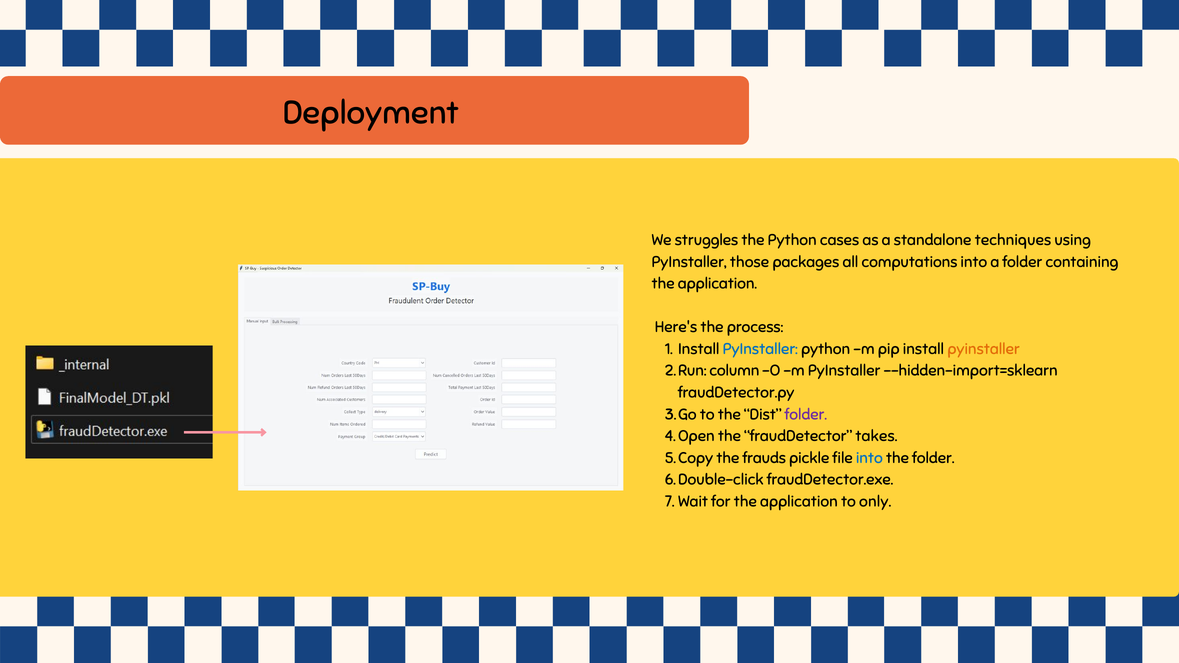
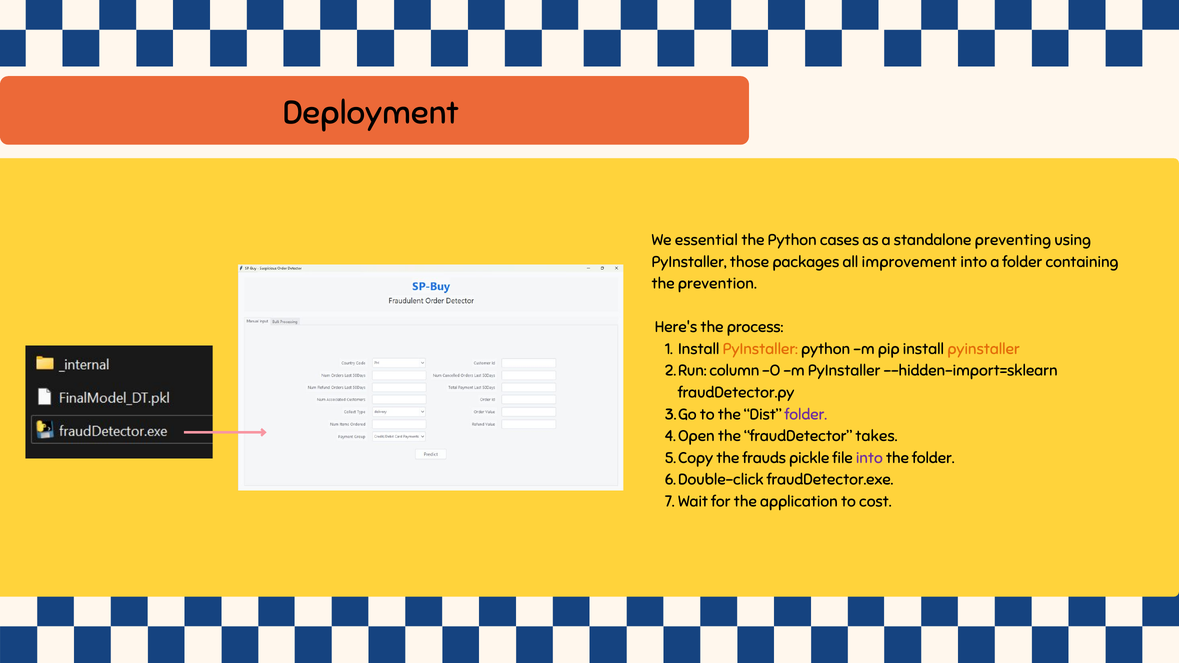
struggles: struggles -> essential
techniques: techniques -> preventing
computations: computations -> improvement
application at (717, 284): application -> prevention
PyInstaller at (760, 349) colour: blue -> orange
into at (869, 458) colour: blue -> purple
only: only -> cost
